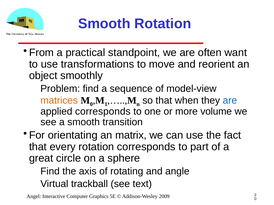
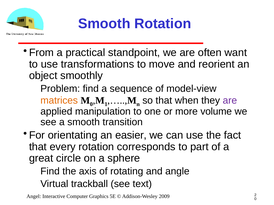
are at (230, 101) colour: blue -> purple
applied corresponds: corresponds -> manipulation
matrix: matrix -> easier
